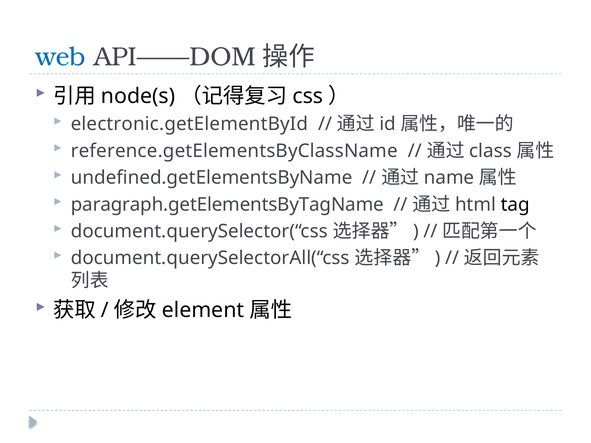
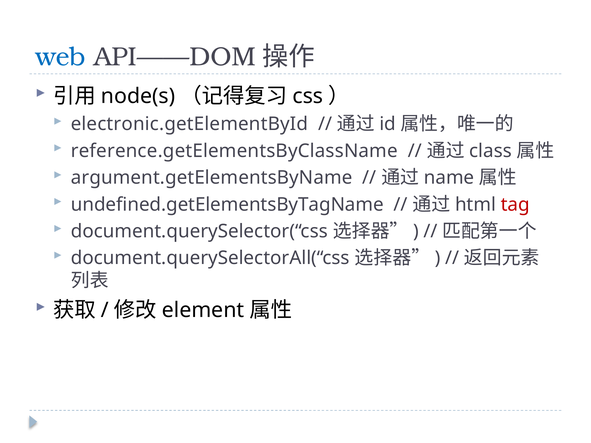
undefined.getElementsByName: undefined.getElementsByName -> argument.getElementsByName
paragraph.getElementsByTagName: paragraph.getElementsByTagName -> undefined.getElementsByTagName
tag colour: black -> red
